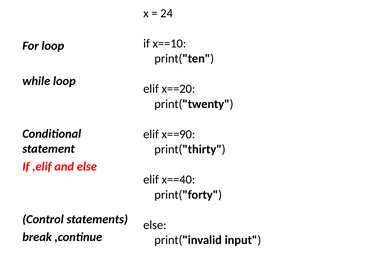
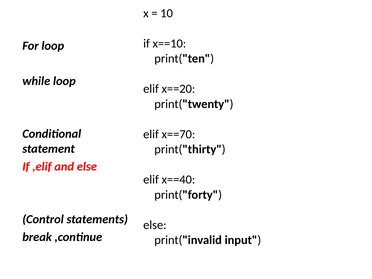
24: 24 -> 10
x==90: x==90 -> x==70
